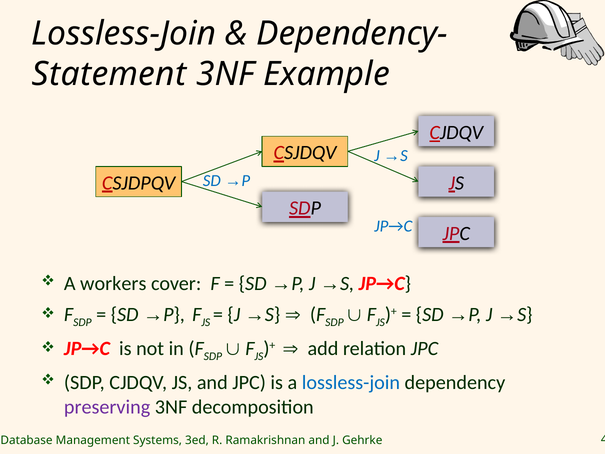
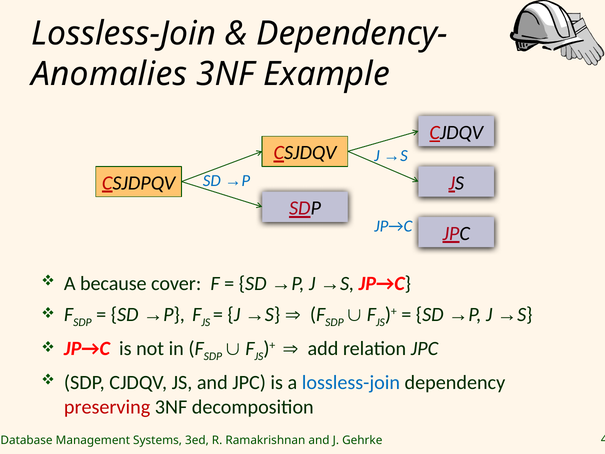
Statement: Statement -> Anomalies
workers: workers -> because
preserving colour: purple -> red
